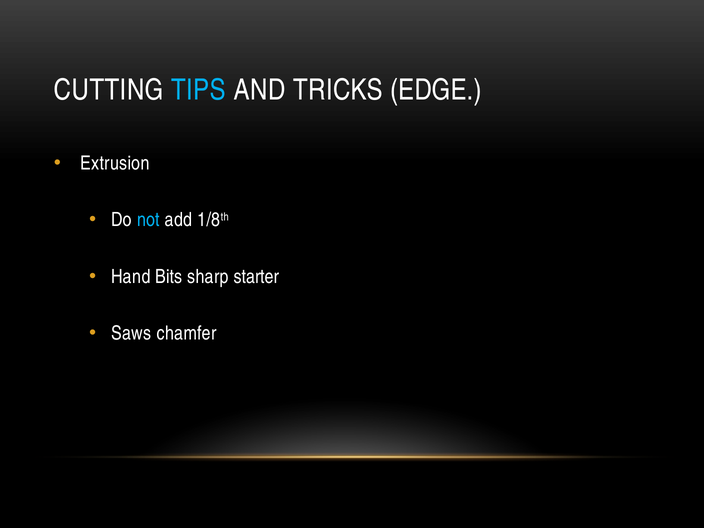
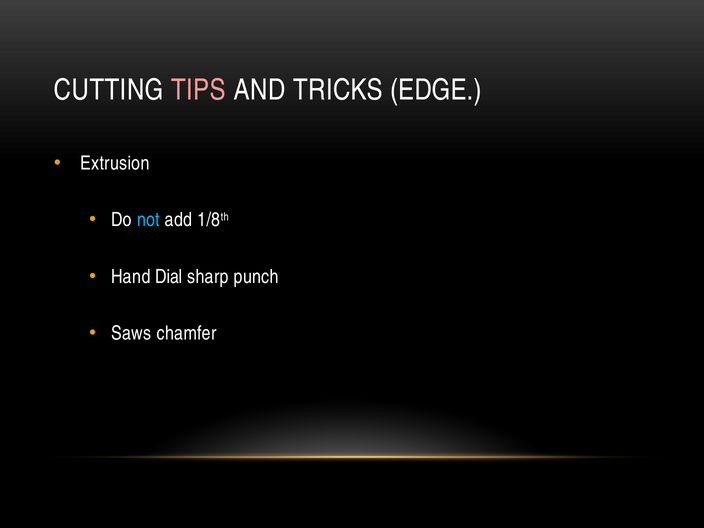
TIPS colour: light blue -> pink
Bits: Bits -> Dial
starter: starter -> punch
